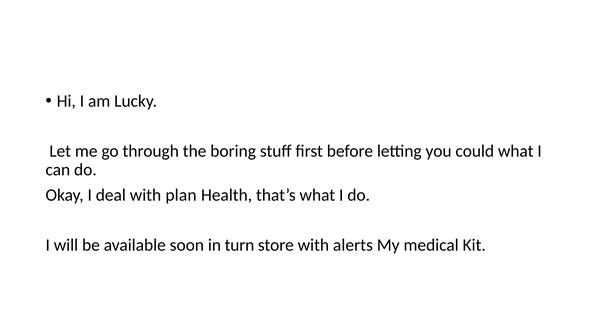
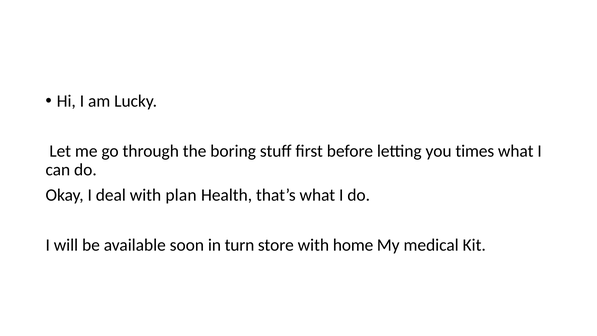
could: could -> times
alerts: alerts -> home
